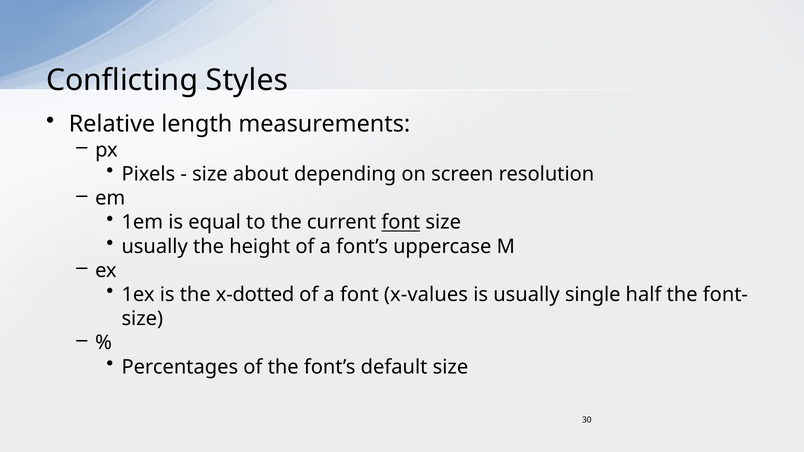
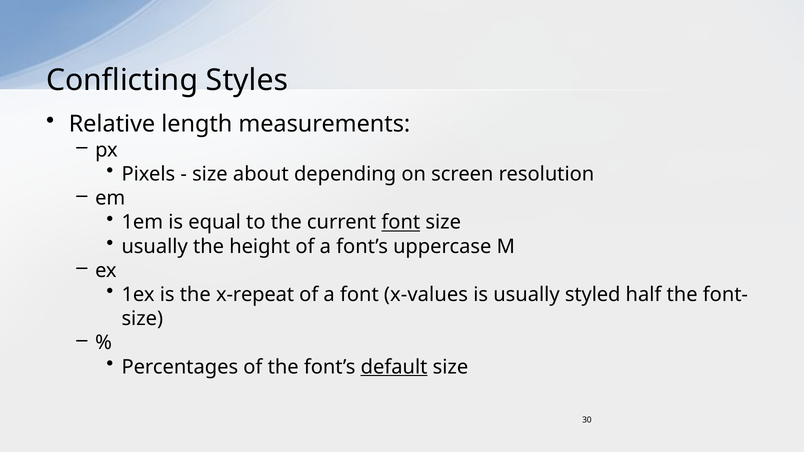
x-dotted: x-dotted -> x-repeat
single: single -> styled
default underline: none -> present
